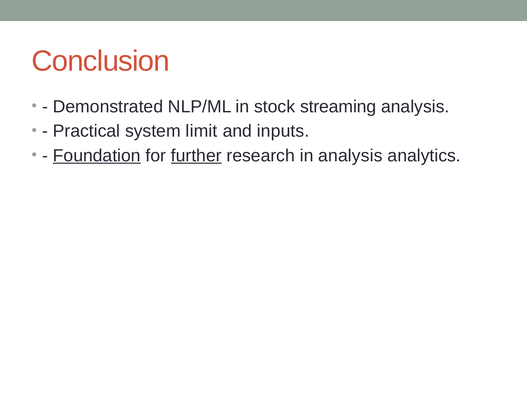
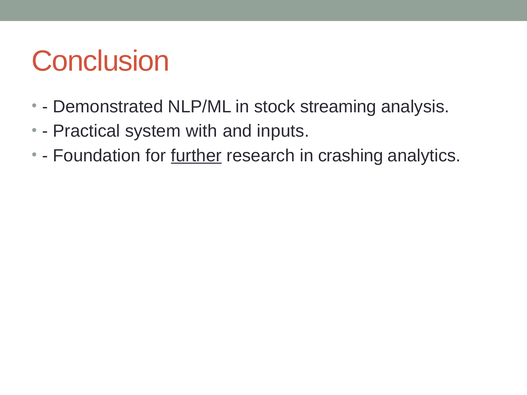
limit: limit -> with
Foundation underline: present -> none
in analysis: analysis -> crashing
